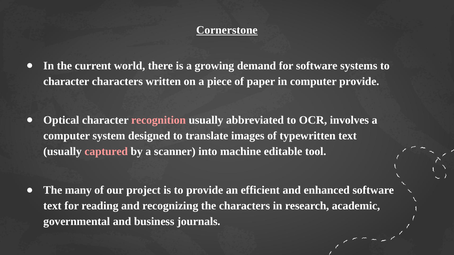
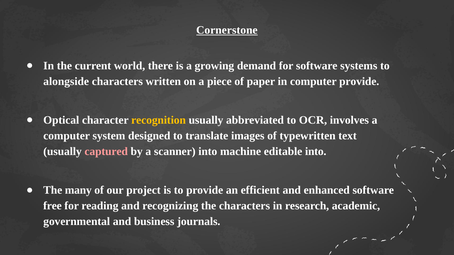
character at (66, 81): character -> alongside
recognition colour: pink -> yellow
editable tool: tool -> into
text at (52, 206): text -> free
